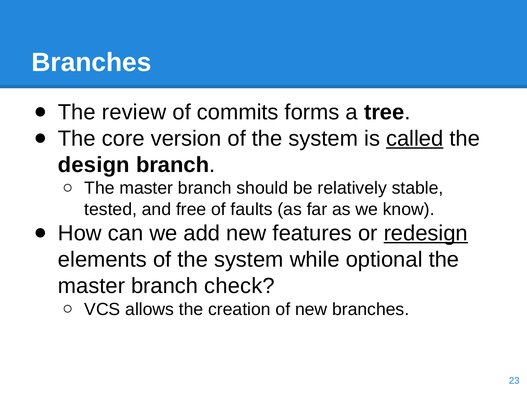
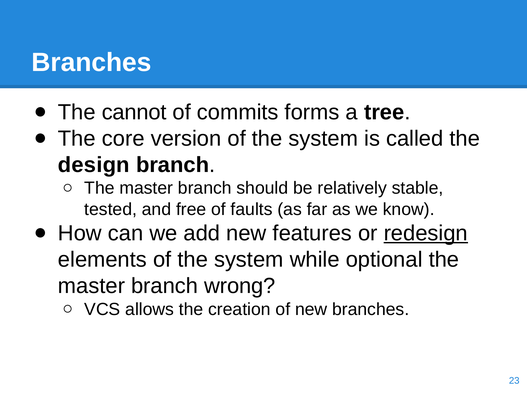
review: review -> cannot
called underline: present -> none
check: check -> wrong
